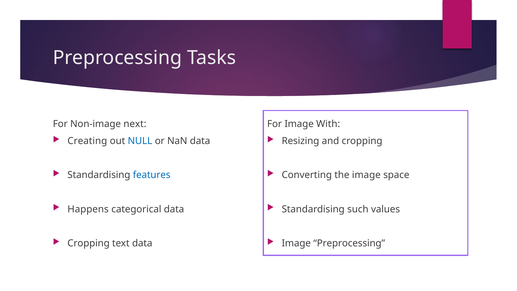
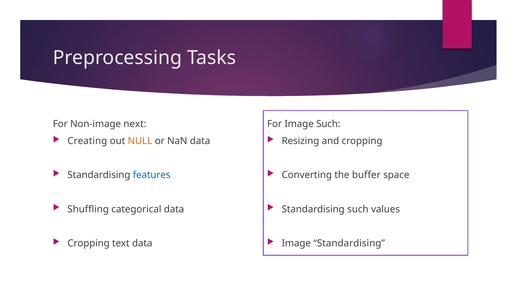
Image With: With -> Such
NULL colour: blue -> orange
the image: image -> buffer
Happens: Happens -> Shuffling
Image Preprocessing: Preprocessing -> Standardising
